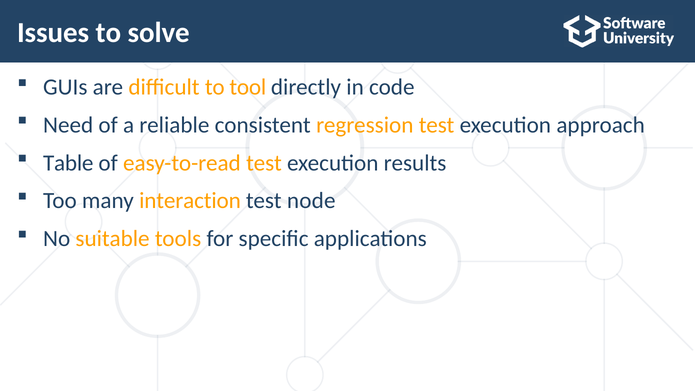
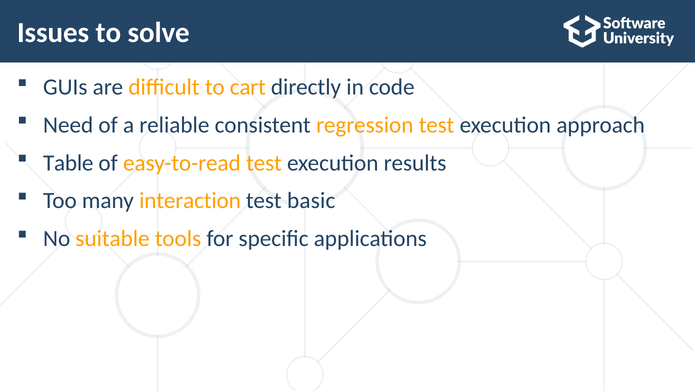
tool: tool -> cart
node: node -> basic
